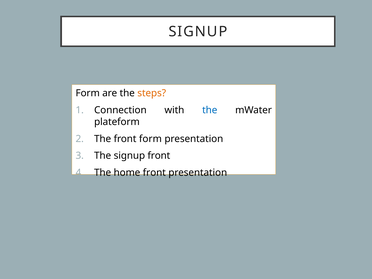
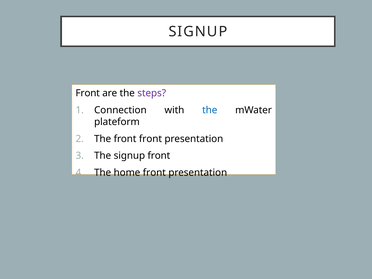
Form at (88, 93): Form -> Front
steps colour: orange -> purple
front form: form -> front
